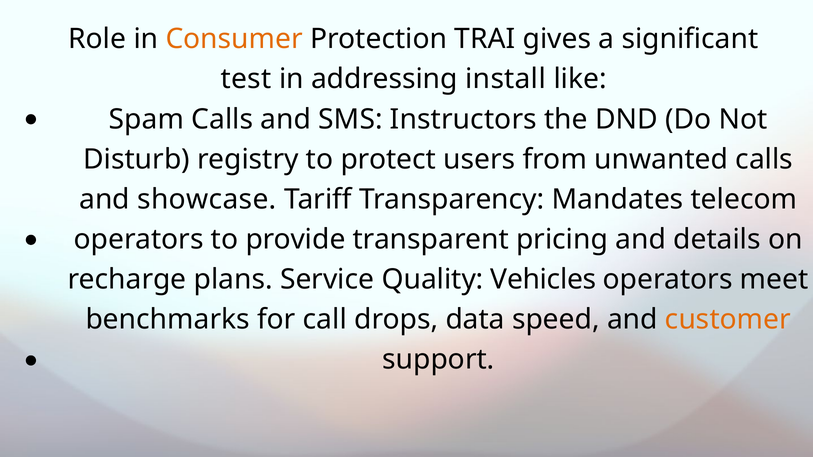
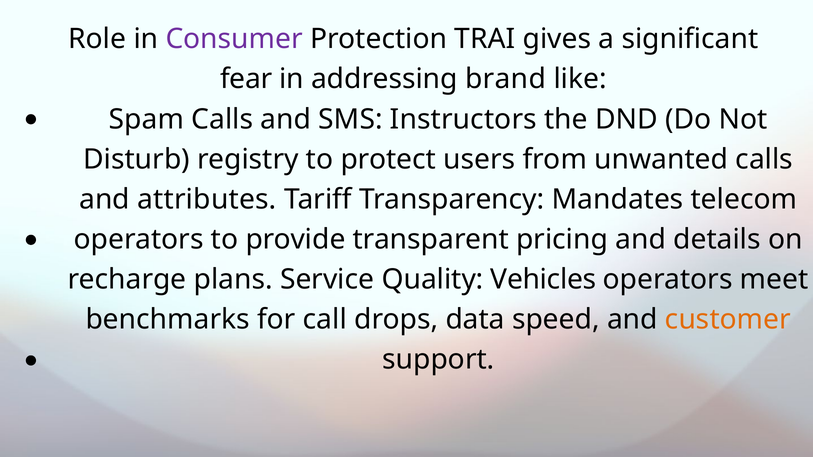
Consumer colour: orange -> purple
test: test -> fear
install: install -> brand
showcase: showcase -> attributes
